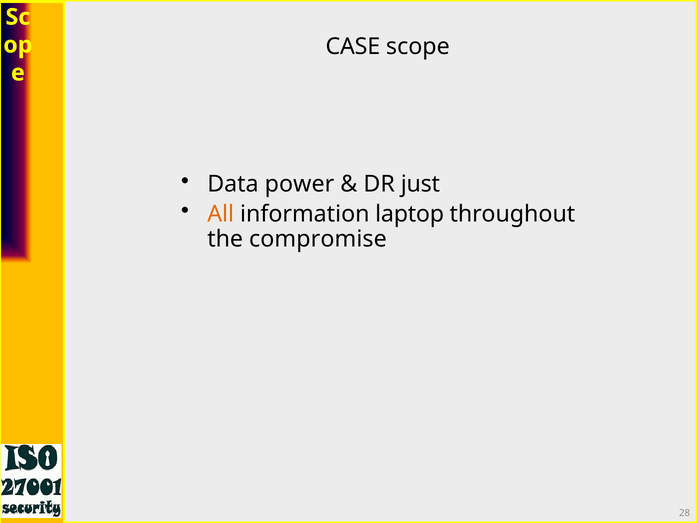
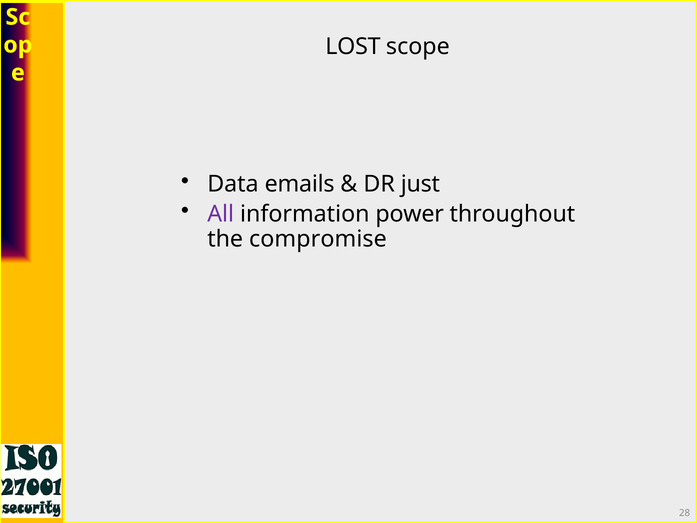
CASE: CASE -> LOST
power: power -> emails
All colour: orange -> purple
laptop: laptop -> power
